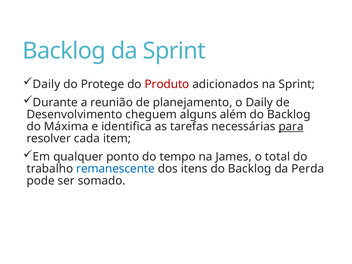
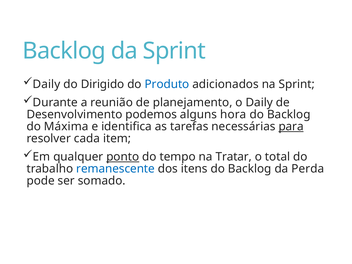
Protege: Protege -> Dirigido
Produto colour: red -> blue
cheguem: cheguem -> podemos
além: além -> hora
ponto underline: none -> present
James: James -> Tratar
